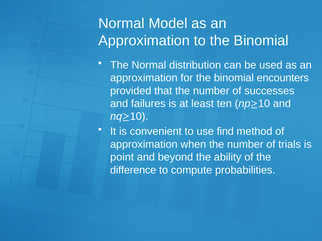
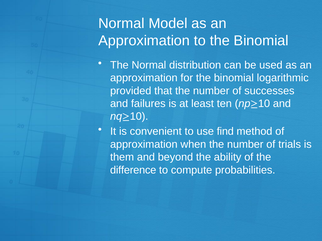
encounters: encounters -> logarithmic
point: point -> them
